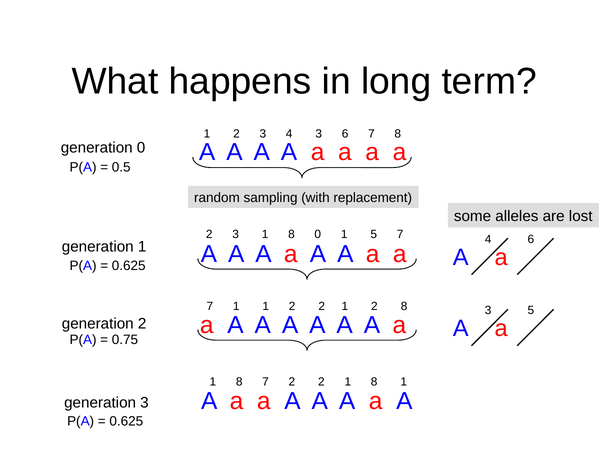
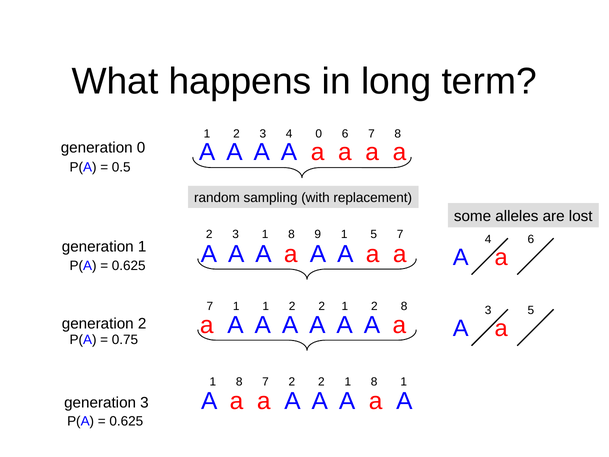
4 3: 3 -> 0
8 0: 0 -> 9
